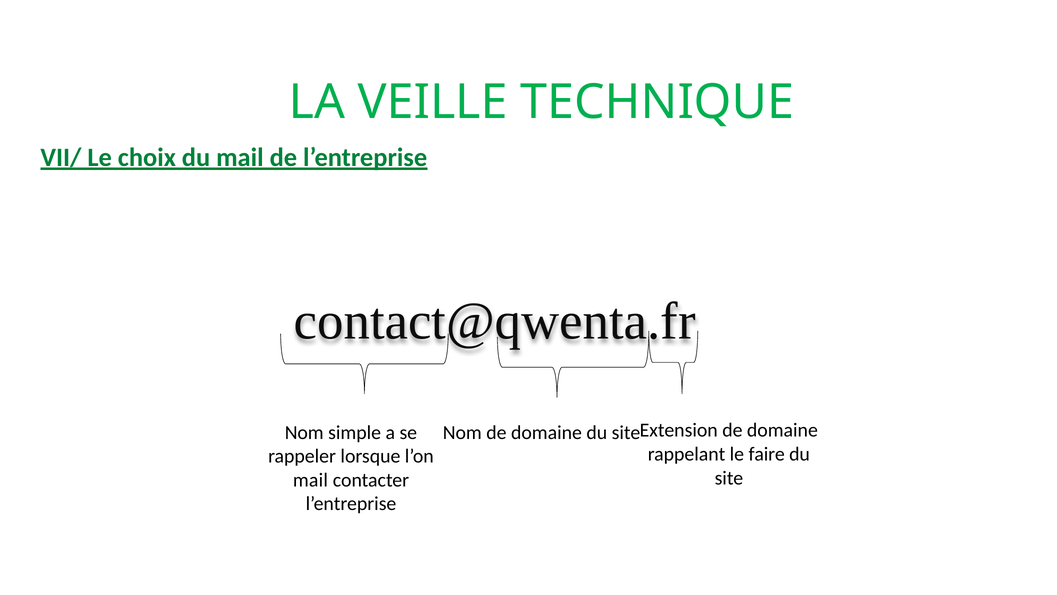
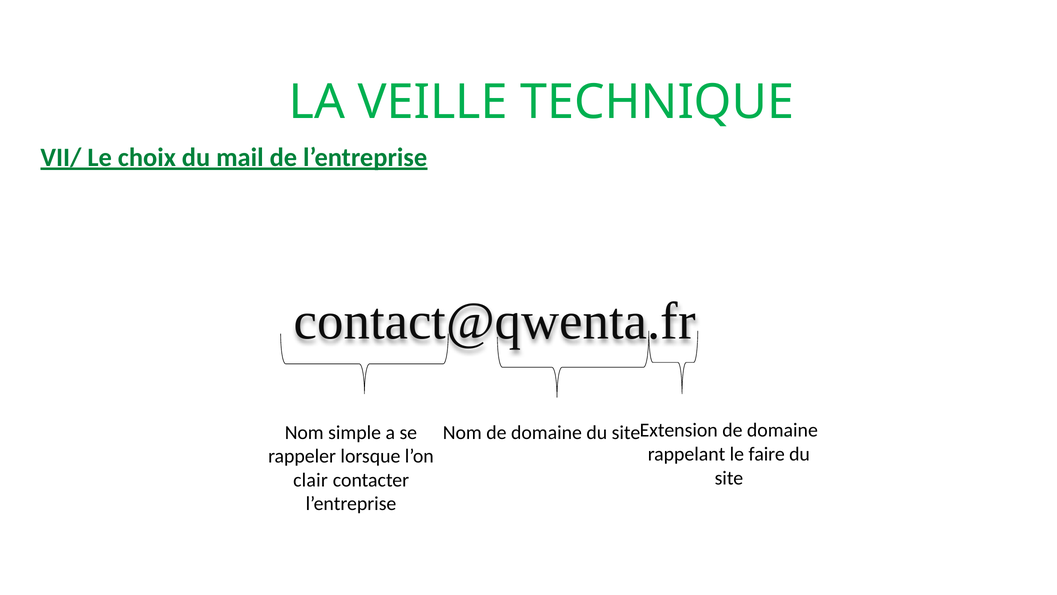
mail at (310, 480): mail -> clair
